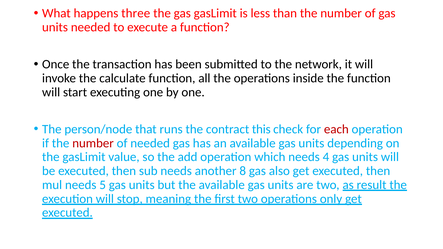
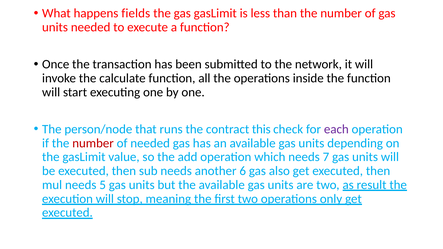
three: three -> fields
each colour: red -> purple
4: 4 -> 7
8: 8 -> 6
